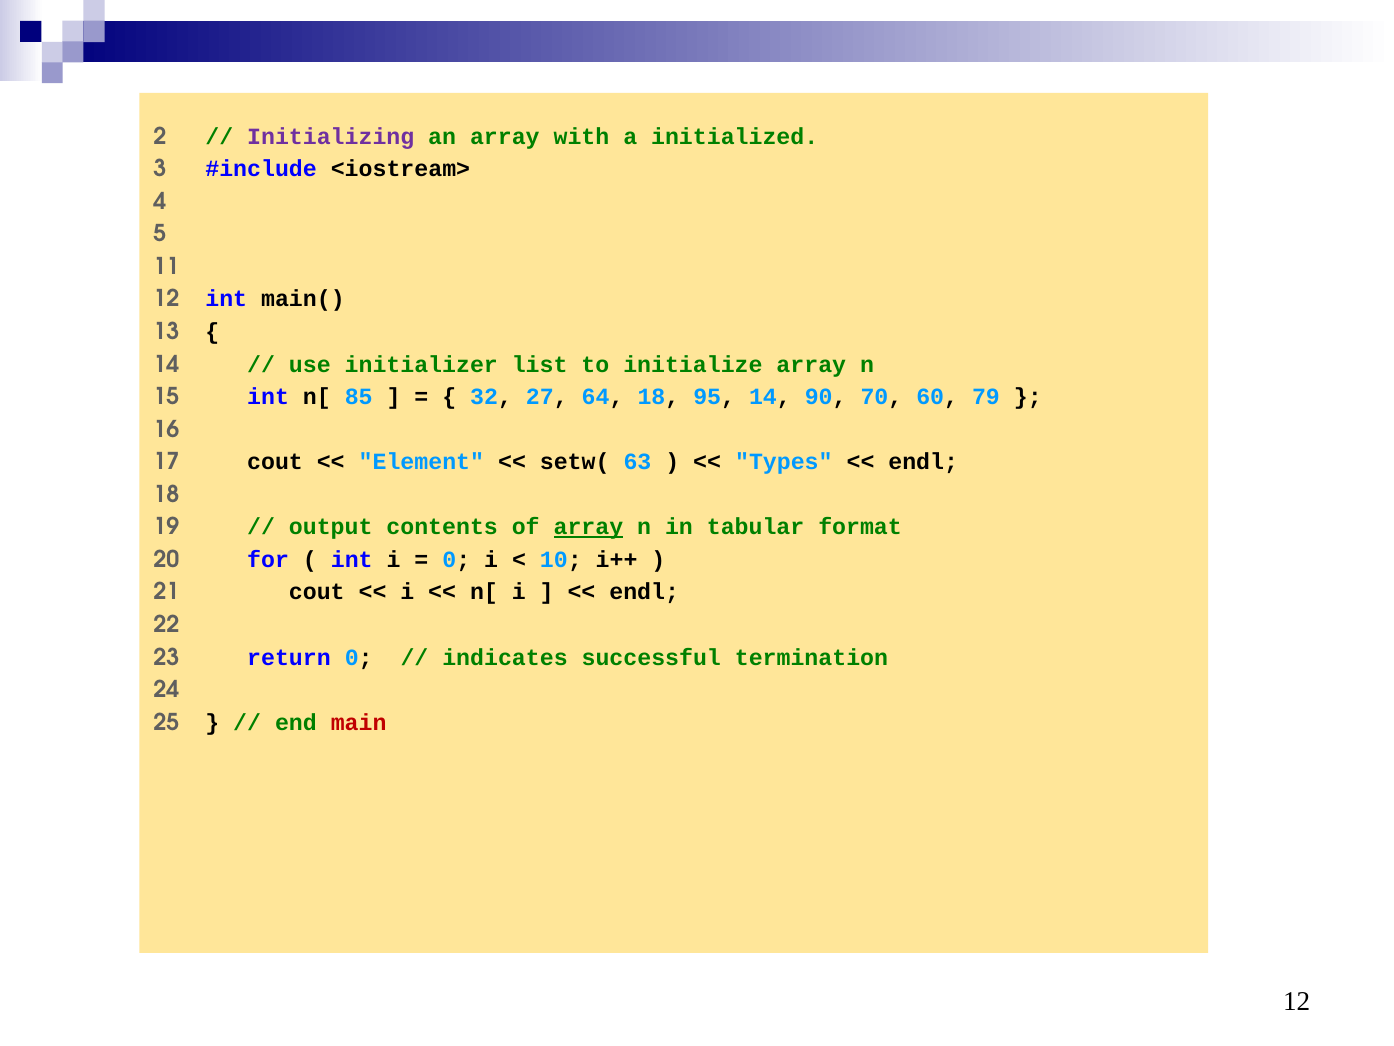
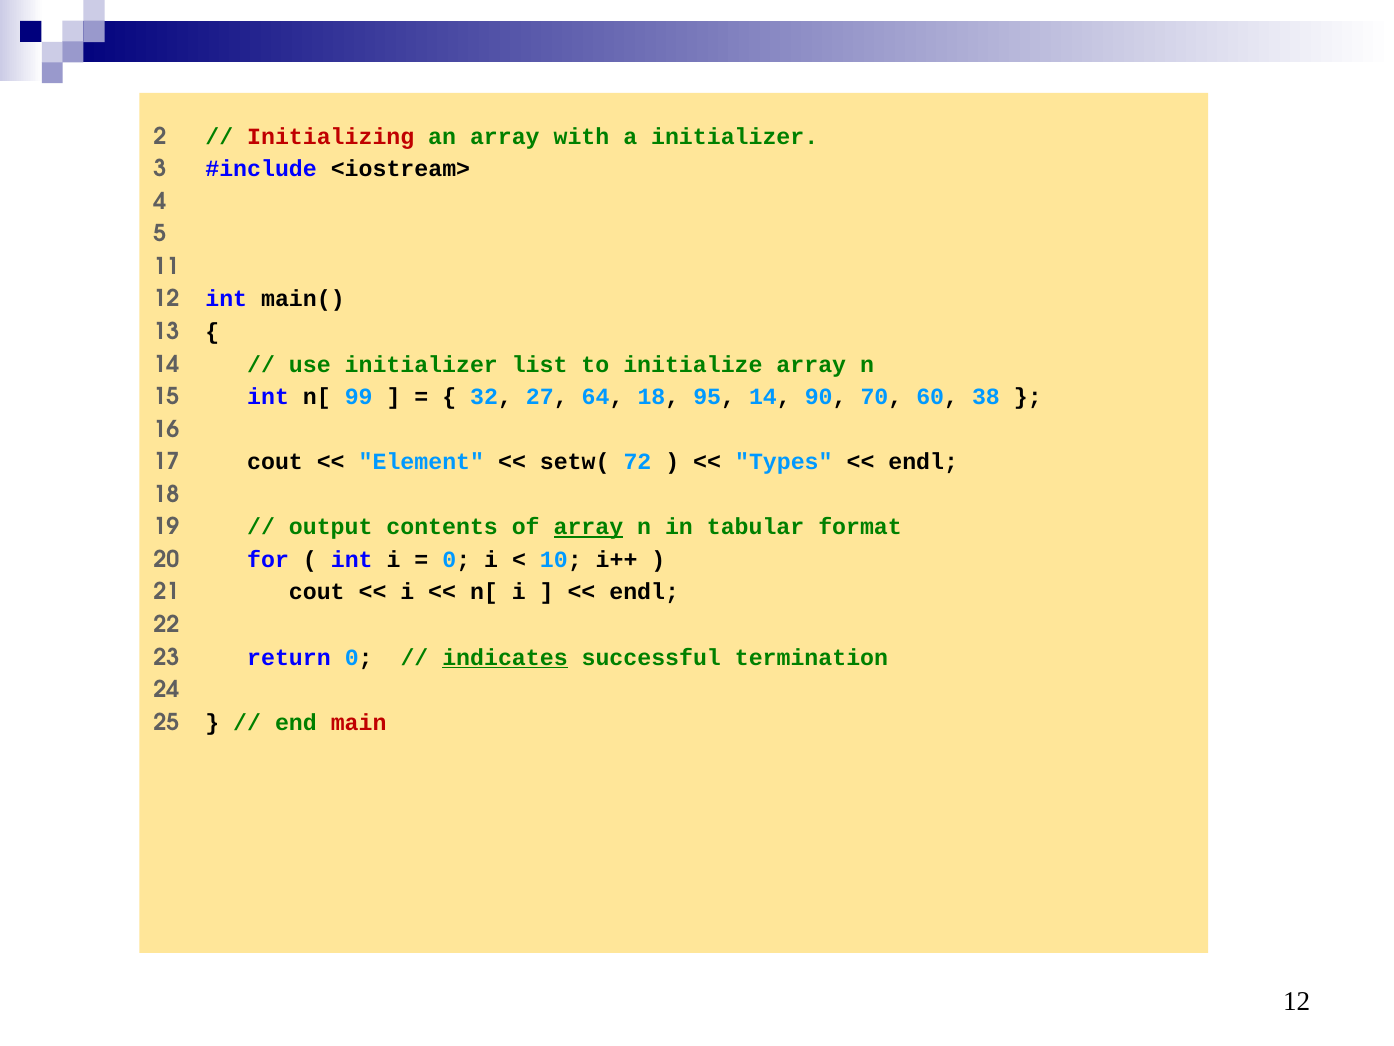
Initializing colour: purple -> red
a initialized: initialized -> initializer
85: 85 -> 99
79: 79 -> 38
63: 63 -> 72
indicates underline: none -> present
